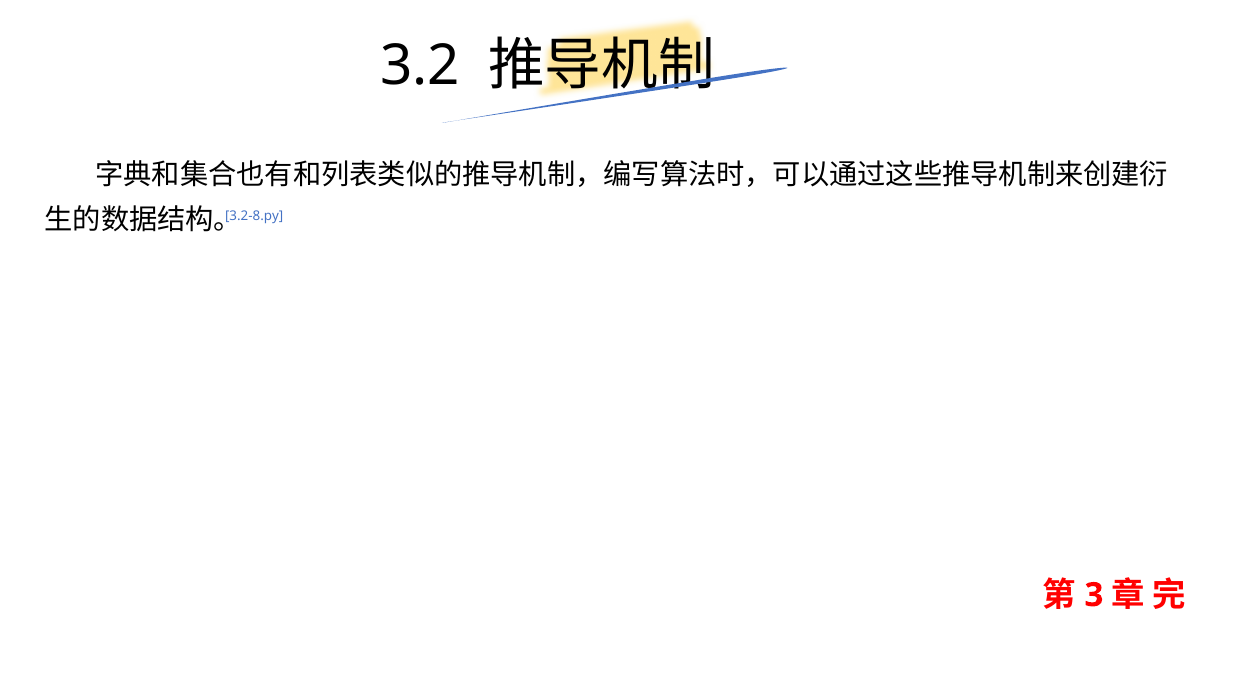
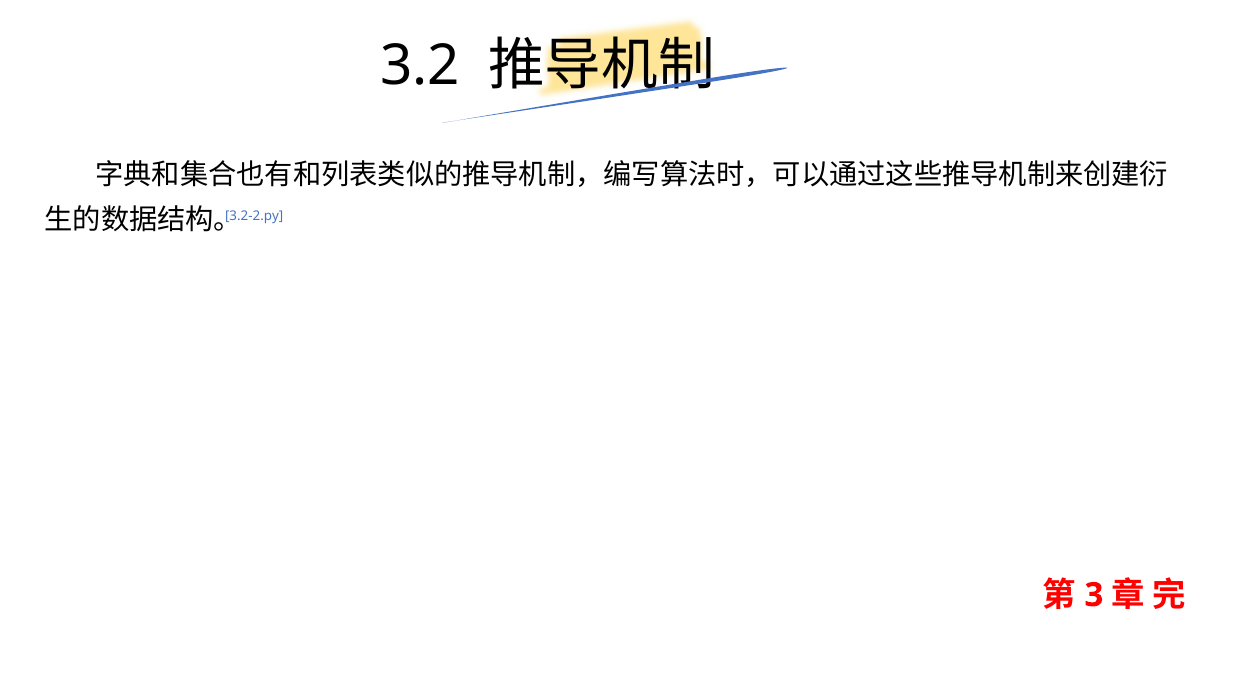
3.2-8.py: 3.2-8.py -> 3.2-2.py
